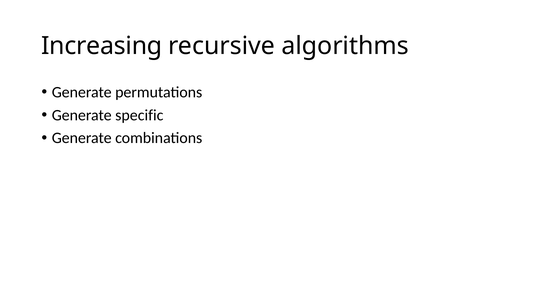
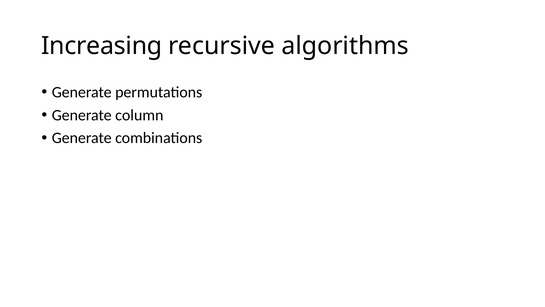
specific: specific -> column
